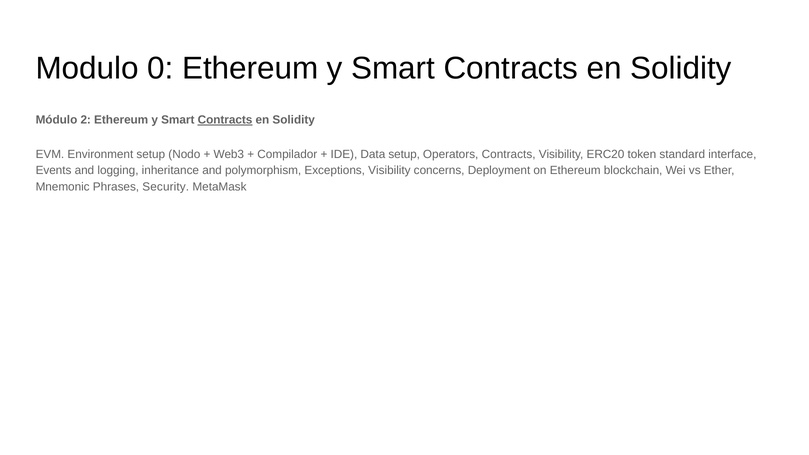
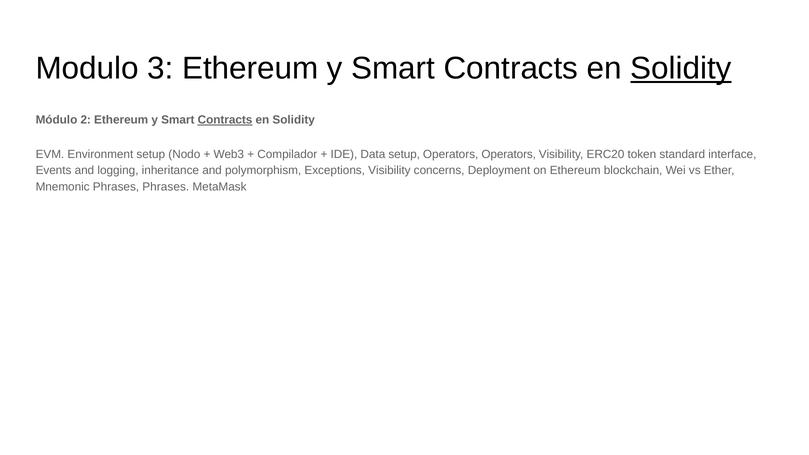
0: 0 -> 3
Solidity at (681, 69) underline: none -> present
Operators Contracts: Contracts -> Operators
Phrases Security: Security -> Phrases
